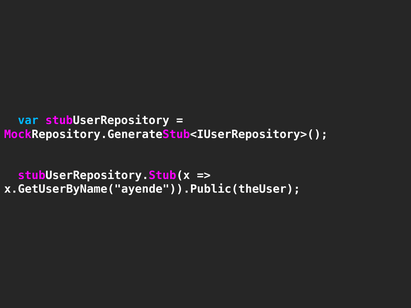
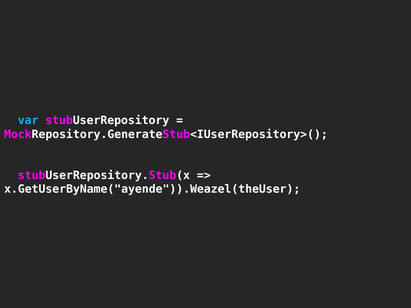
x.GetUserByName("ayende")).Public(theUser: x.GetUserByName("ayende")).Public(theUser -> x.GetUserByName("ayende")).Weazel(theUser
